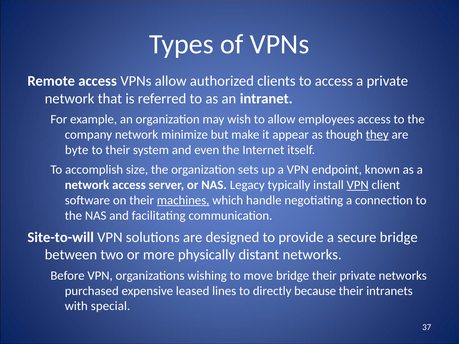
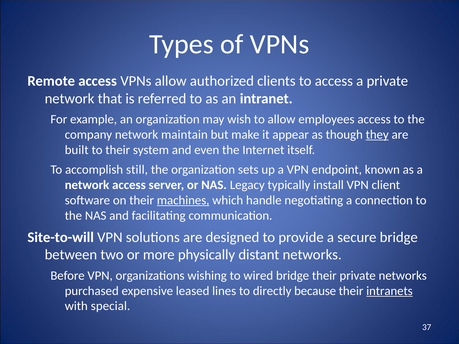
minimize: minimize -> maintain
byte: byte -> built
size: size -> still
VPN at (358, 185) underline: present -> none
move: move -> wired
intranets underline: none -> present
